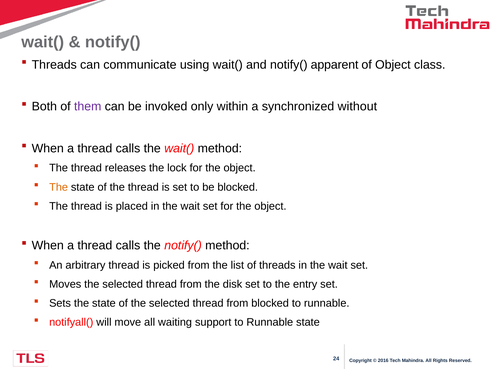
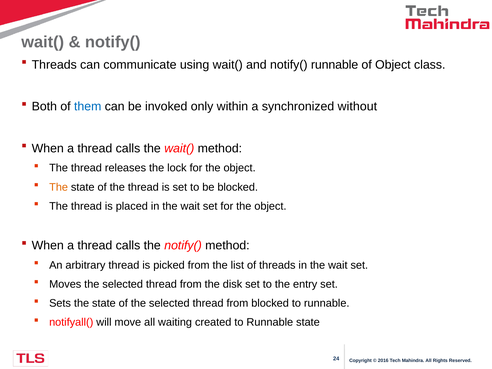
notify( apparent: apparent -> runnable
them colour: purple -> blue
support: support -> created
